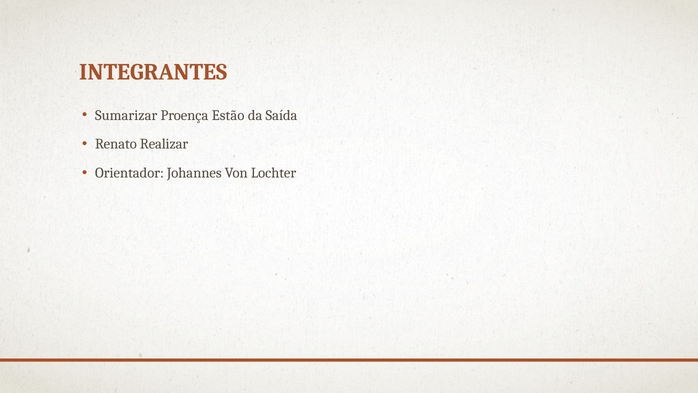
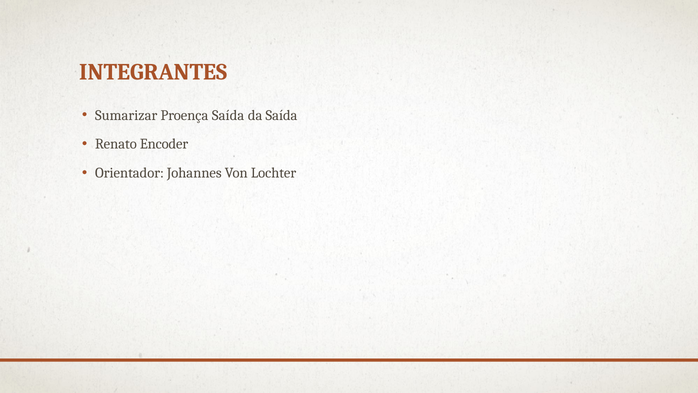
Proença Estão: Estão -> Saída
Realizar: Realizar -> Encoder
